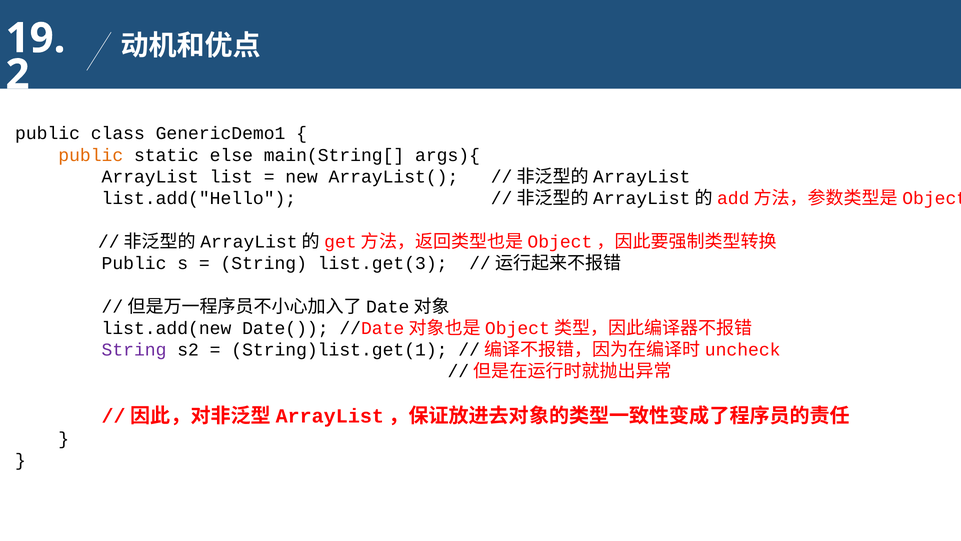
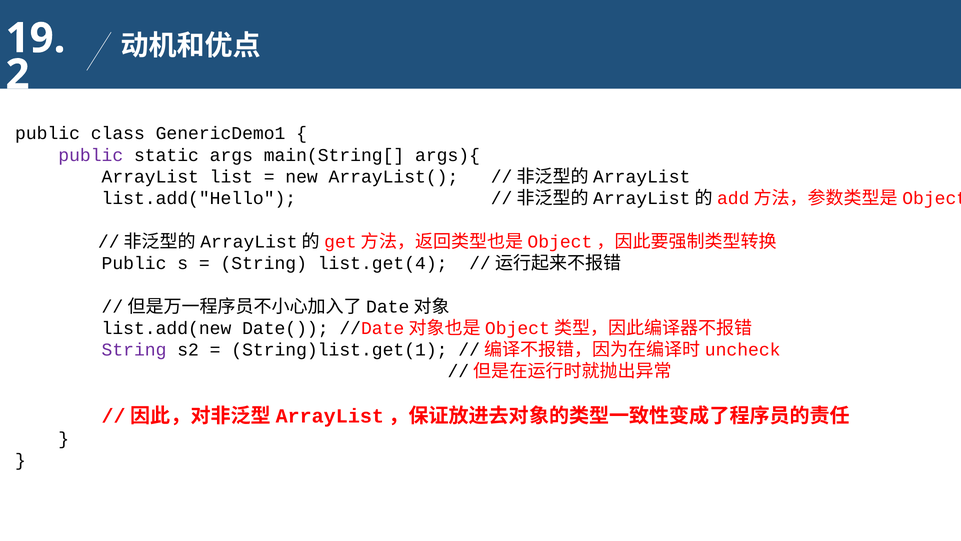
public at (91, 155) colour: orange -> purple
else: else -> args
list.get(3: list.get(3 -> list.get(4
